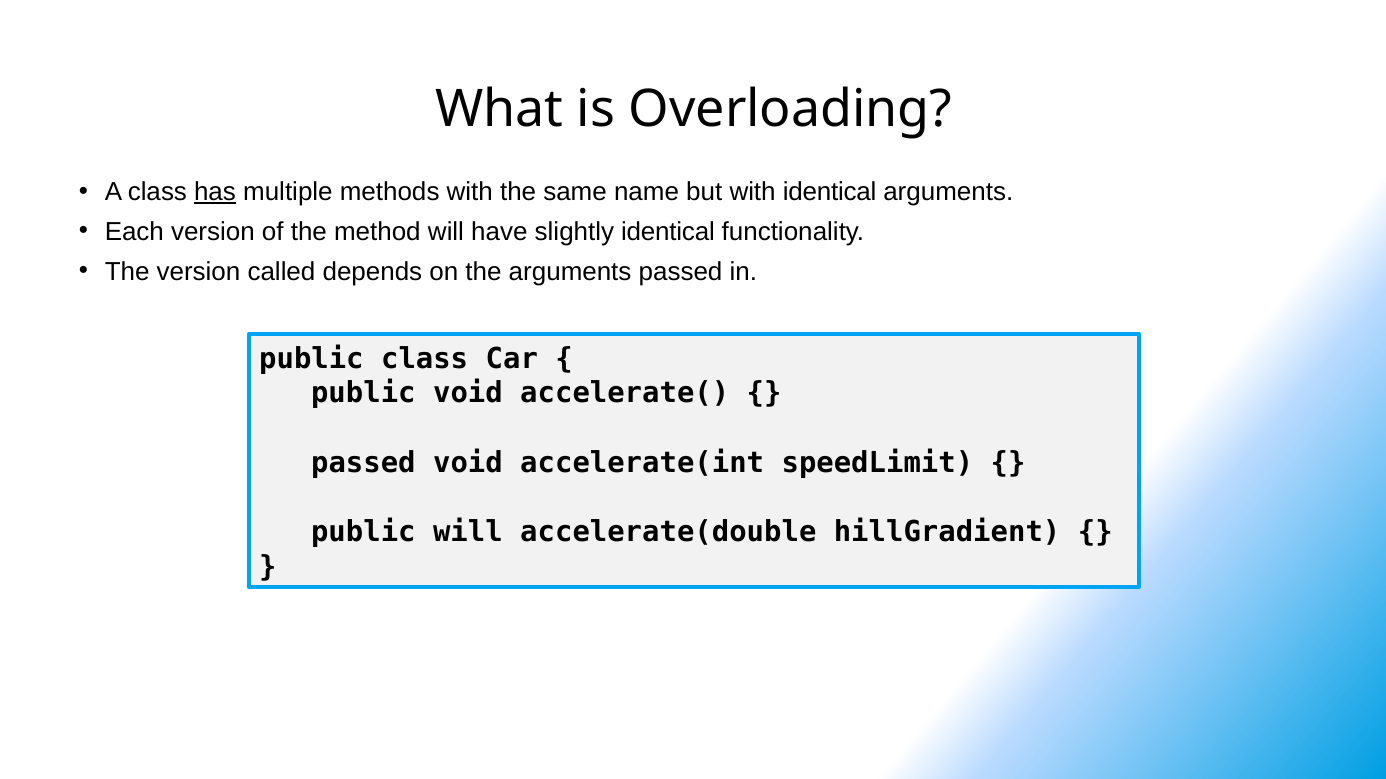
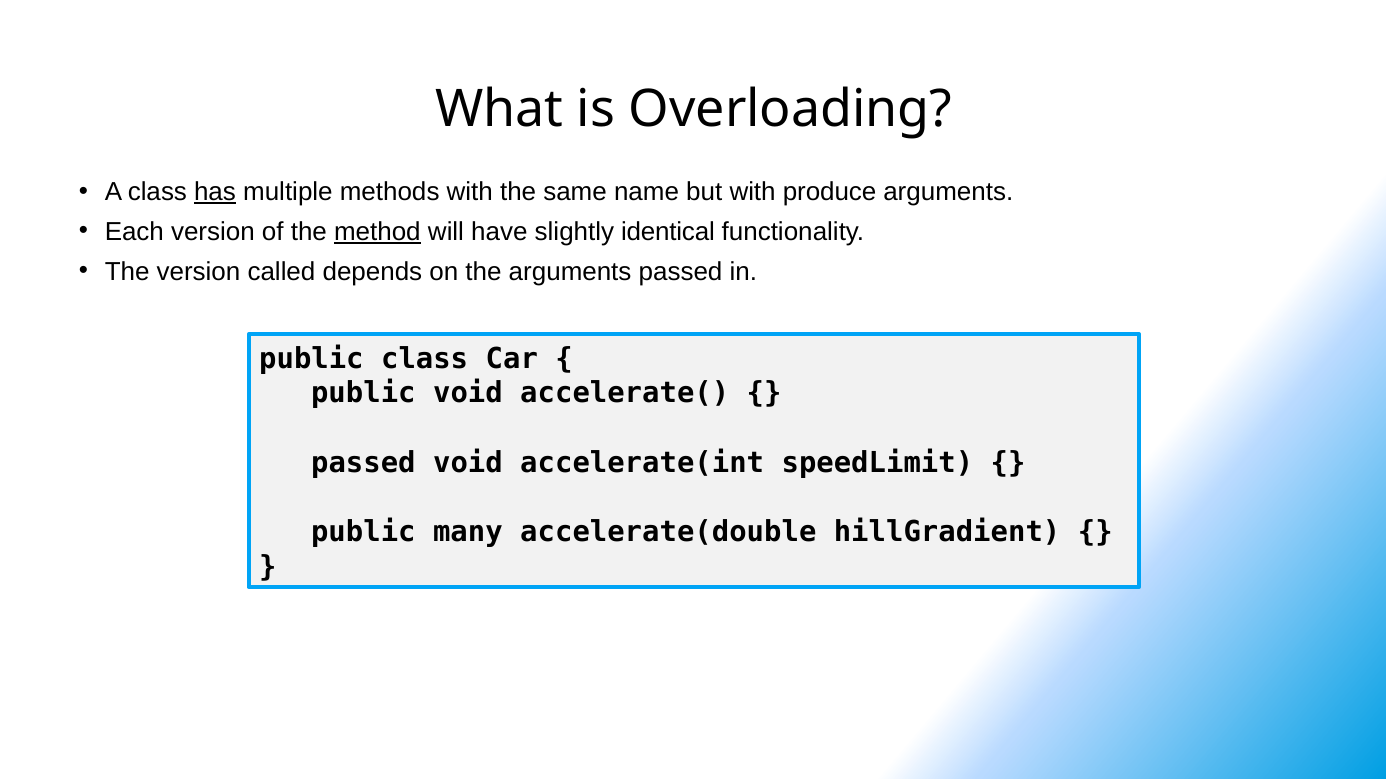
with identical: identical -> produce
method underline: none -> present
public will: will -> many
